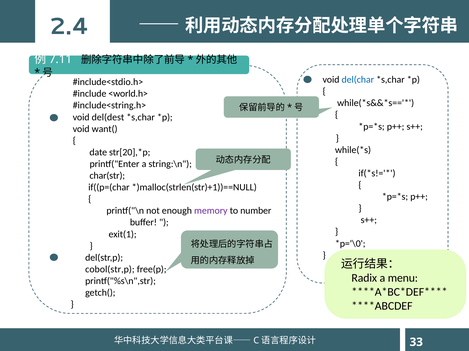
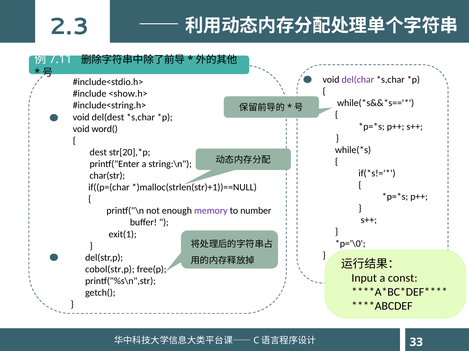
2.4: 2.4 -> 2.3
del(char colour: blue -> purple
<world.h>: <world.h> -> <show.h>
want(: want( -> word(
date: date -> dest
Radix: Radix -> Input
menu: menu -> const
